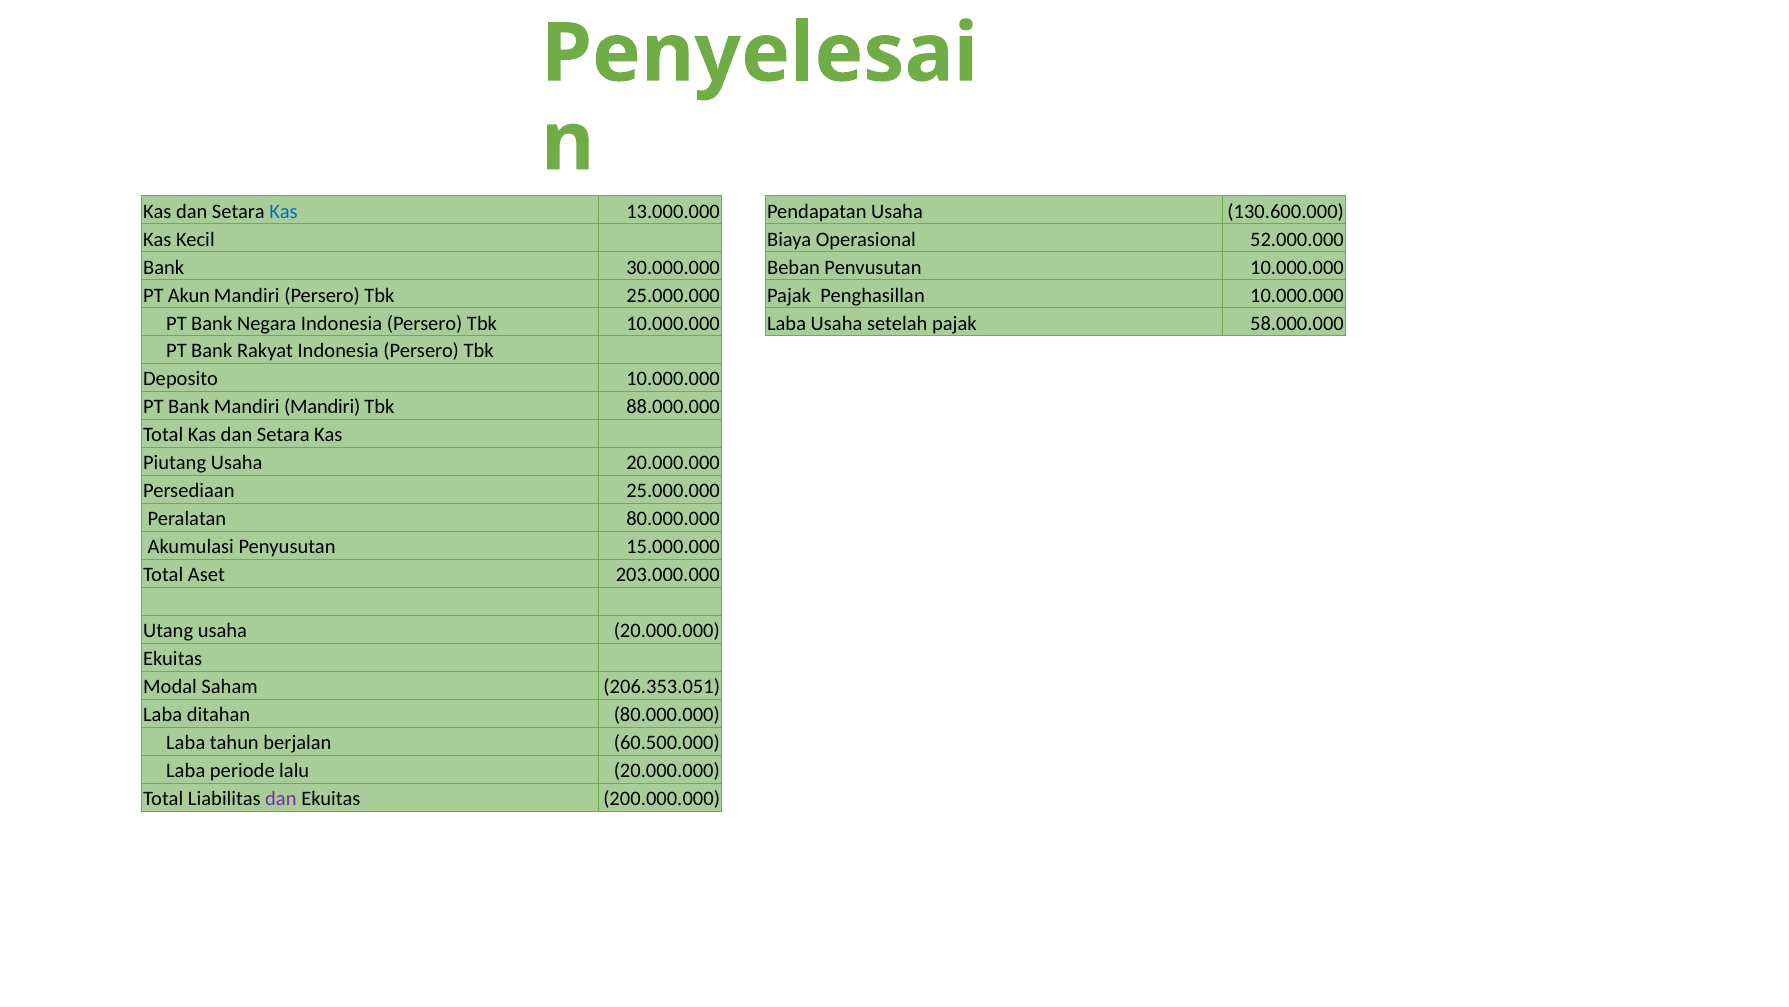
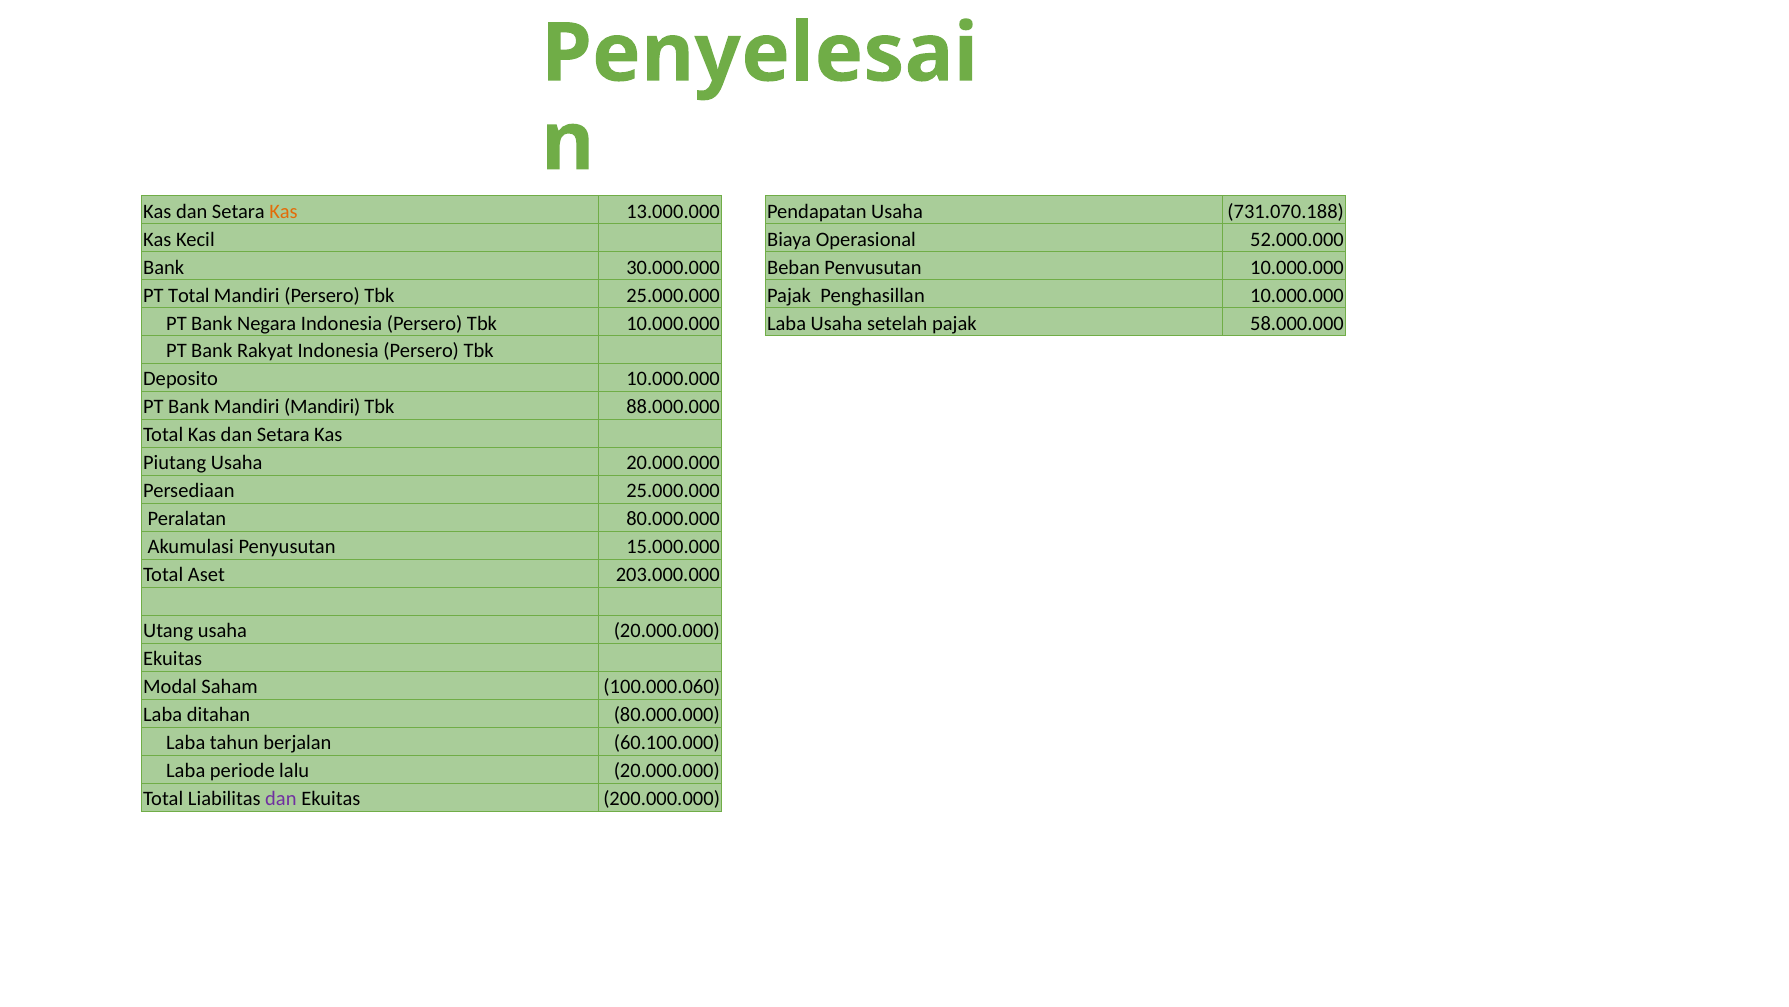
Kas at (284, 211) colour: blue -> orange
130.600.000: 130.600.000 -> 731.070.188
PT Akun: Akun -> Total
206.353.051: 206.353.051 -> 100.000.060
60.500.000: 60.500.000 -> 60.100.000
